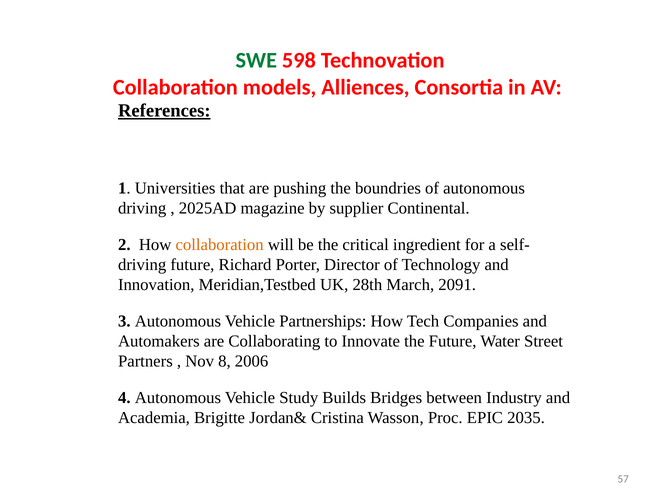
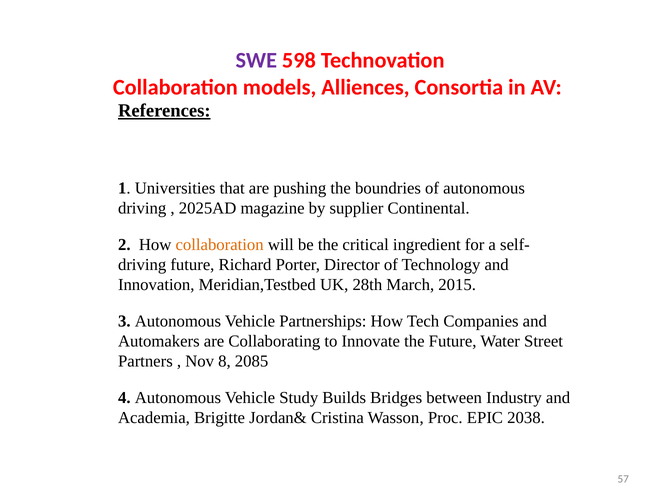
SWE colour: green -> purple
2091: 2091 -> 2015
2006: 2006 -> 2085
2035: 2035 -> 2038
